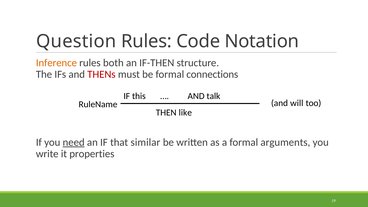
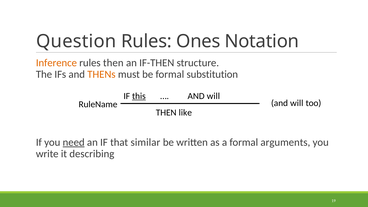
Code: Code -> Ones
rules both: both -> then
THENs colour: red -> orange
connections: connections -> substitution
this underline: none -> present
talk at (213, 96): talk -> will
properties: properties -> describing
